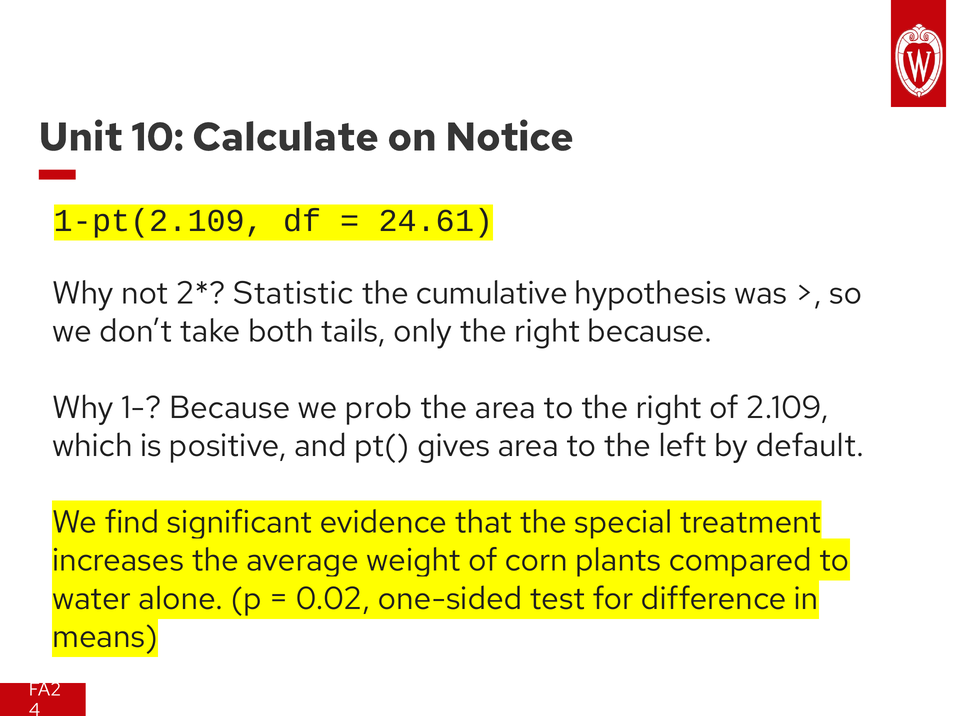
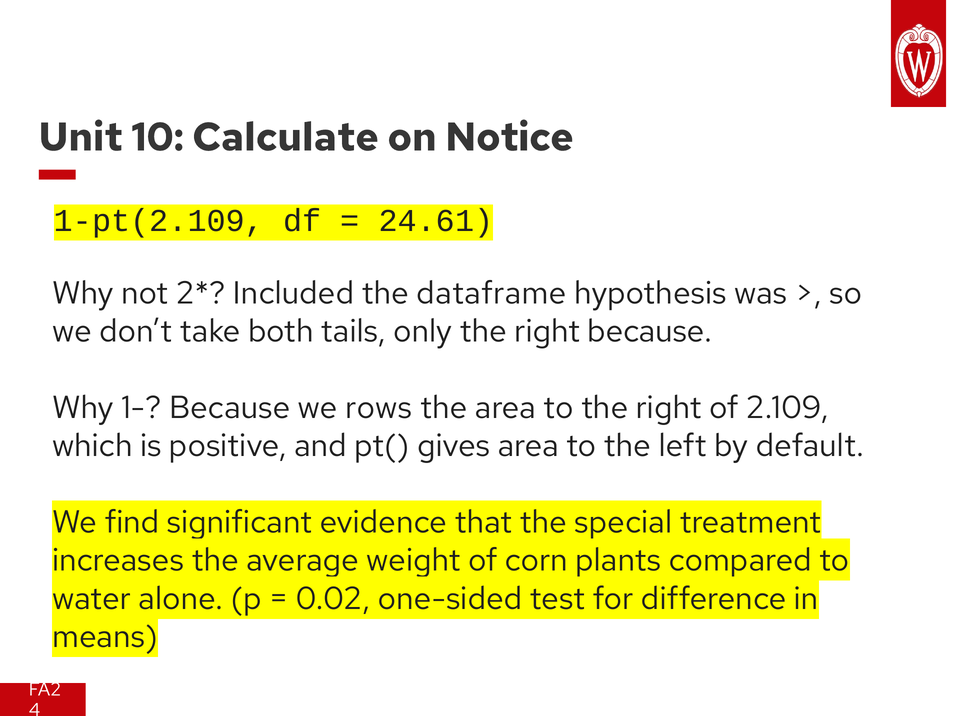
Statistic: Statistic -> Included
cumulative: cumulative -> dataframe
prob: prob -> rows
